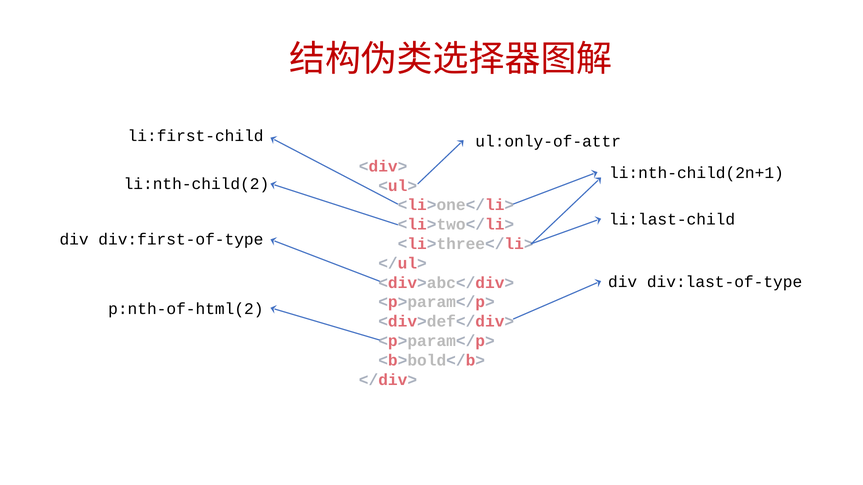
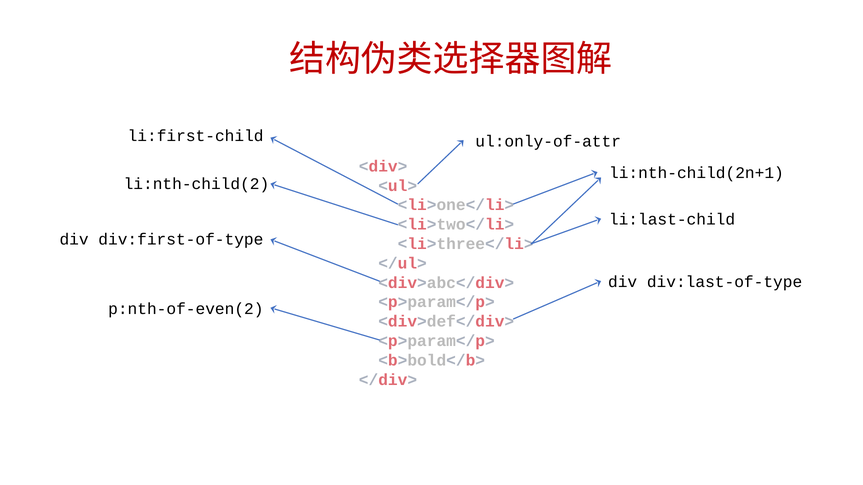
p:nth-of-html(2: p:nth-of-html(2 -> p:nth-of-even(2
